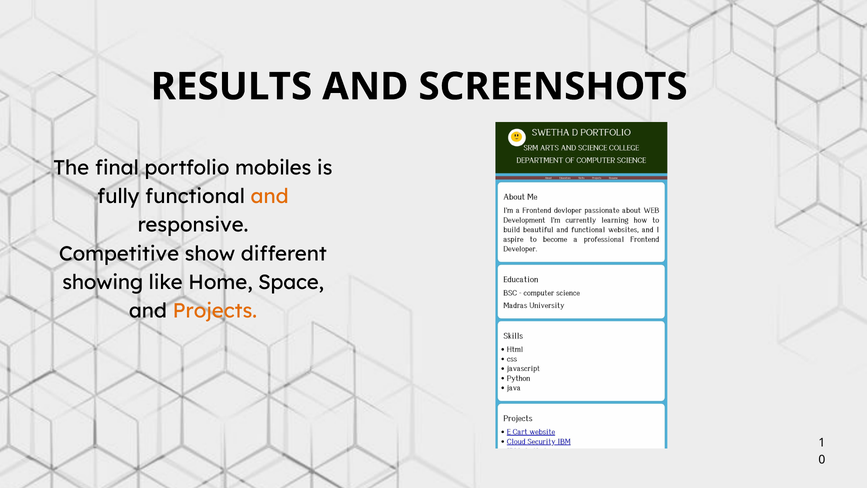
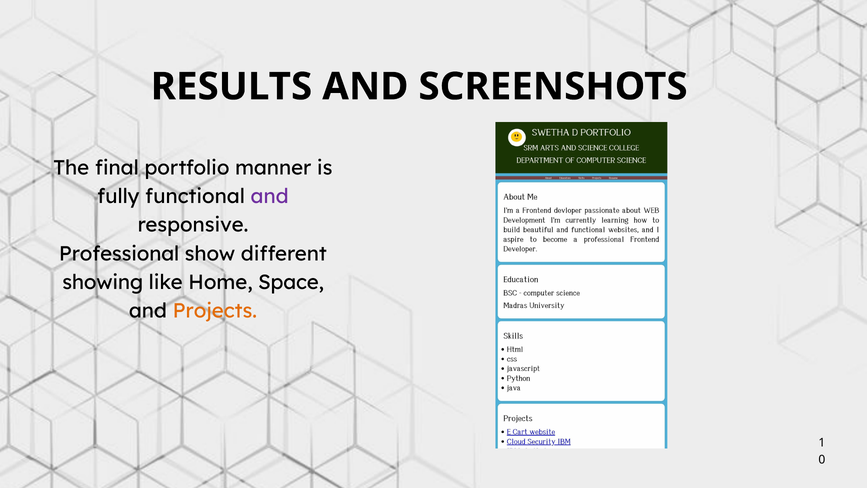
mobiles: mobiles -> manner
and at (270, 196) colour: orange -> purple
Competitive: Competitive -> Professional
